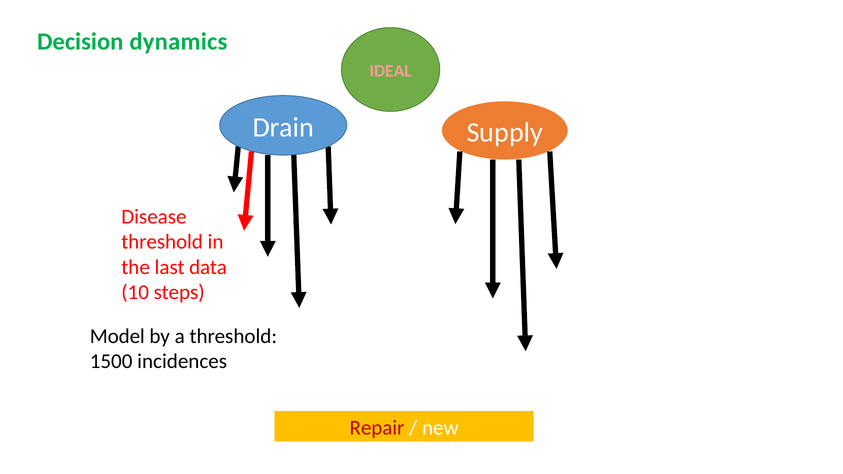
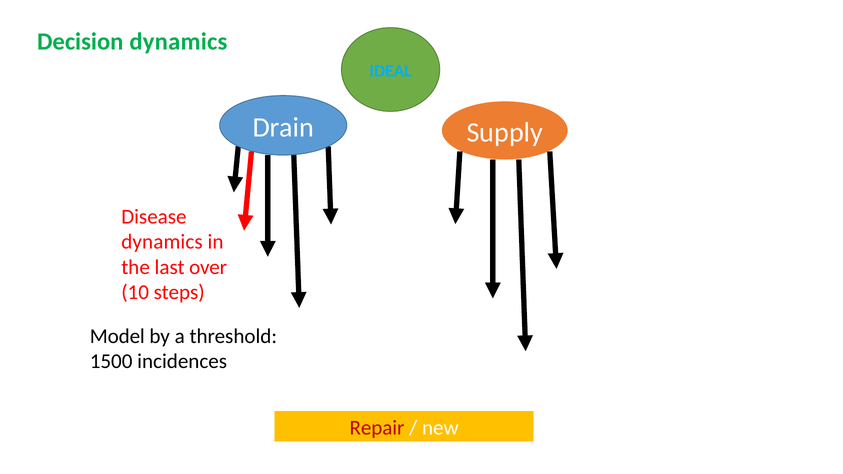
IDEAL colour: pink -> light blue
threshold at (162, 242): threshold -> dynamics
data: data -> over
